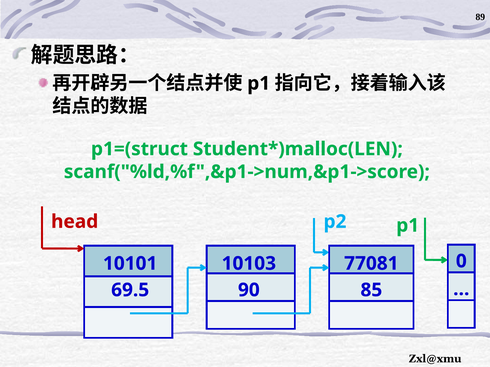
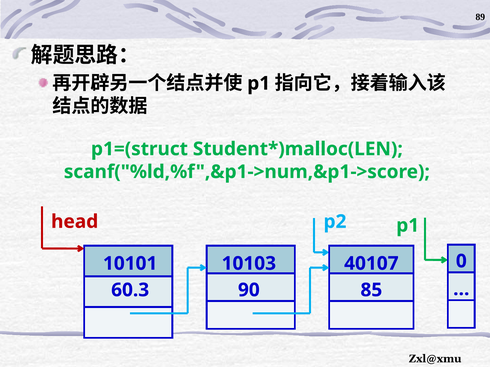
77081: 77081 -> 40107
69.5: 69.5 -> 60.3
